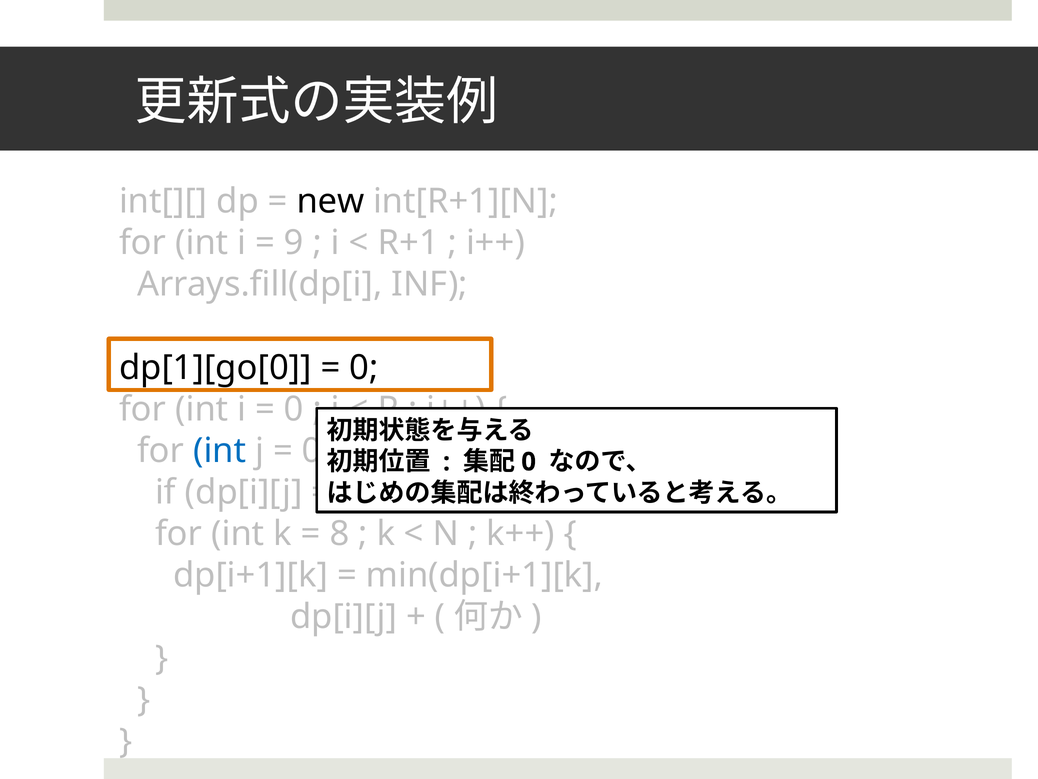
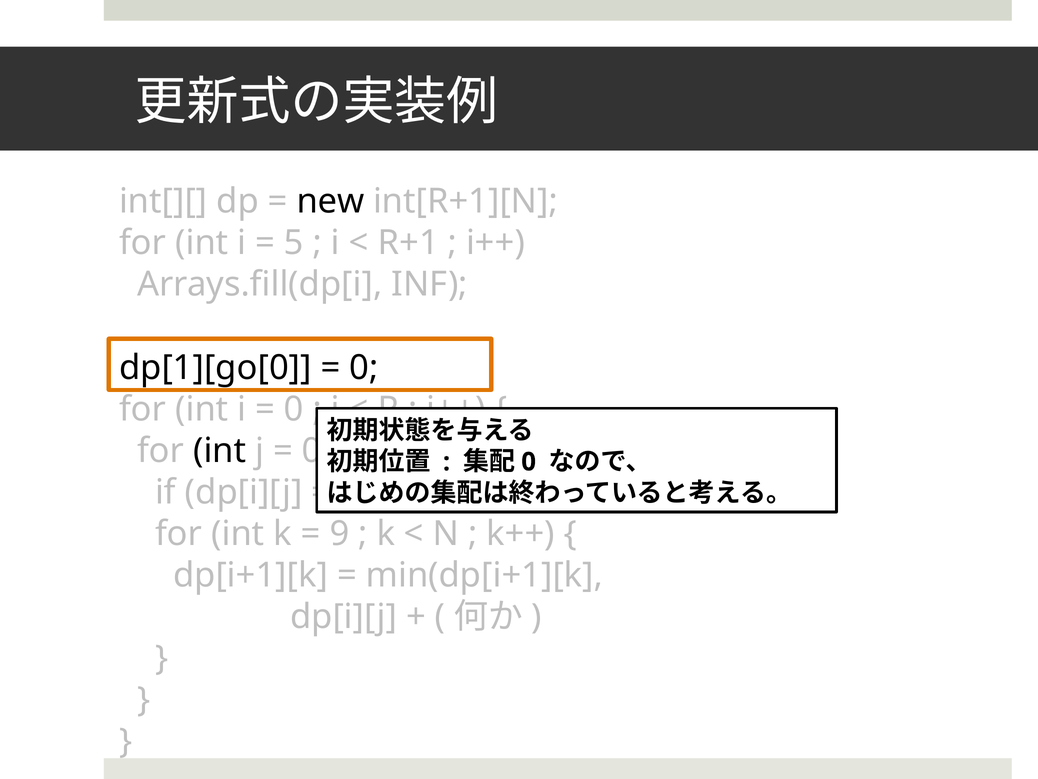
9: 9 -> 5
int at (220, 450) colour: blue -> black
8: 8 -> 9
